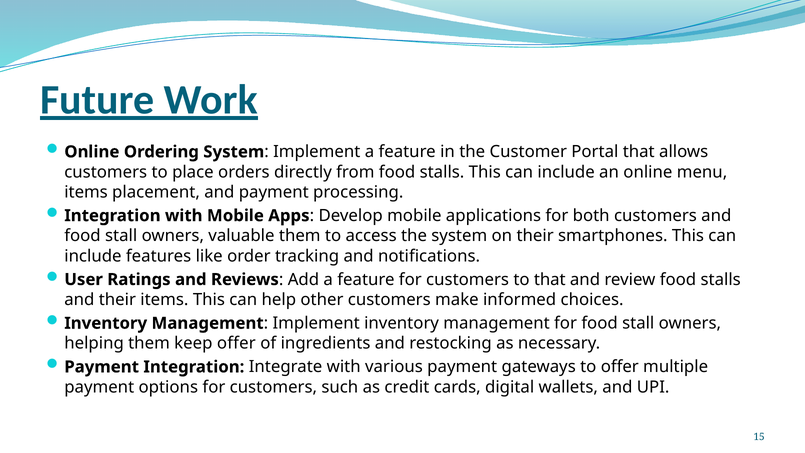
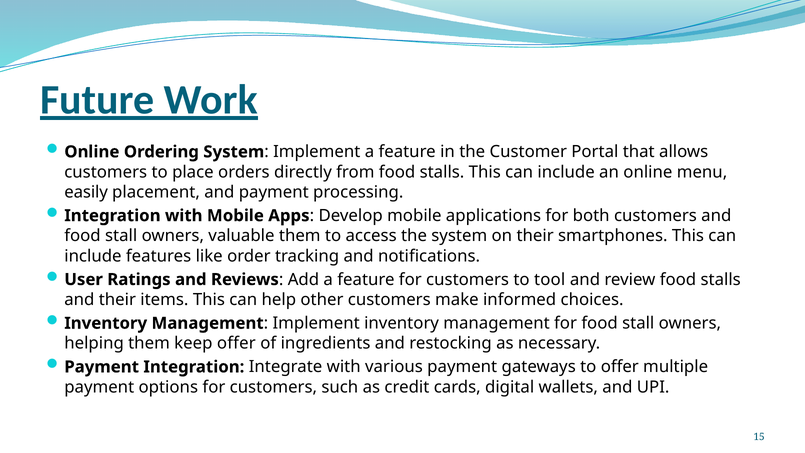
items at (86, 192): items -> easily
to that: that -> tool
